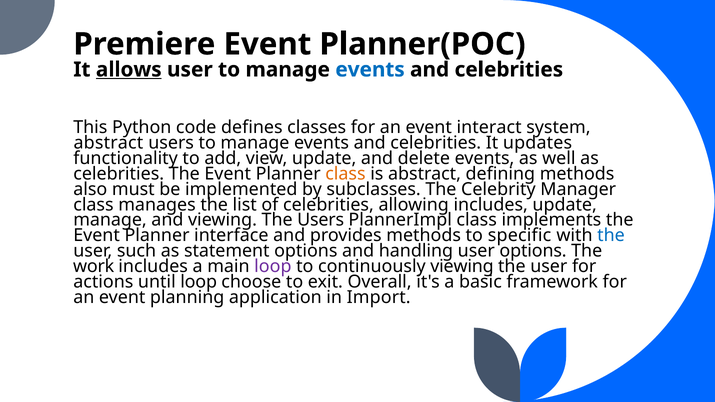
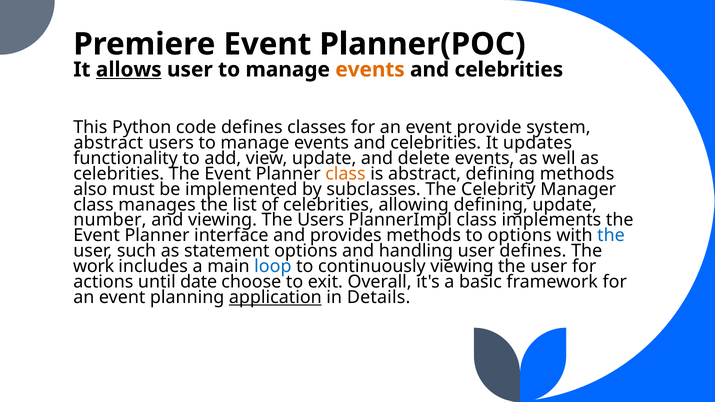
events at (370, 70) colour: blue -> orange
interact: interact -> provide
allowing includes: includes -> defining
manage at (110, 220): manage -> number
to specific: specific -> options
user options: options -> defines
loop at (273, 267) colour: purple -> blue
until loop: loop -> date
application underline: none -> present
Import: Import -> Details
